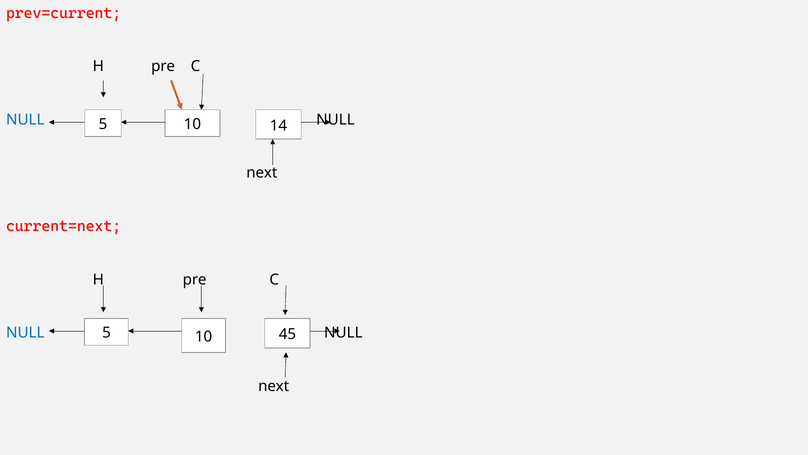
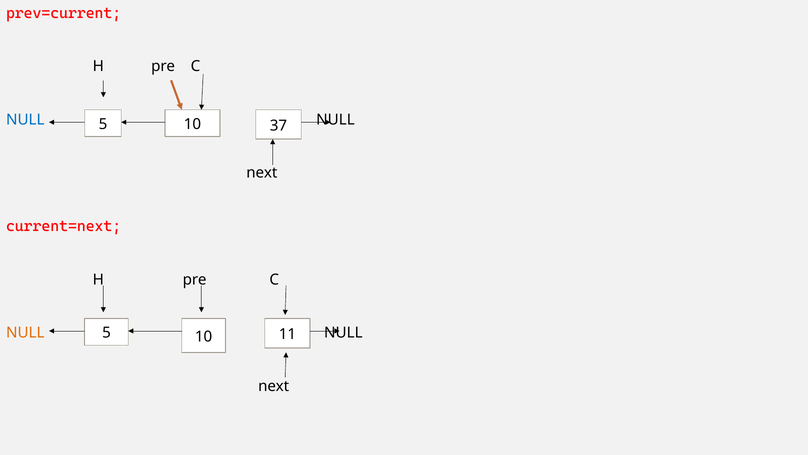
14: 14 -> 37
NULL at (25, 332) colour: blue -> orange
45: 45 -> 11
